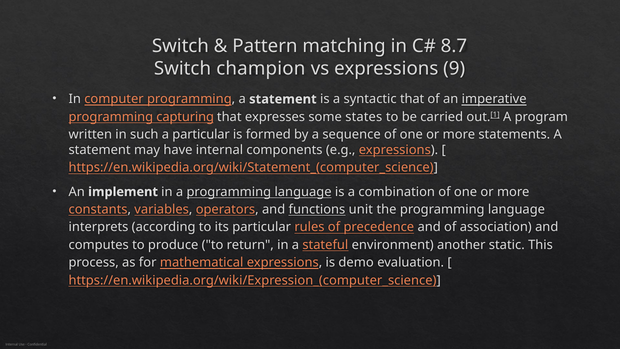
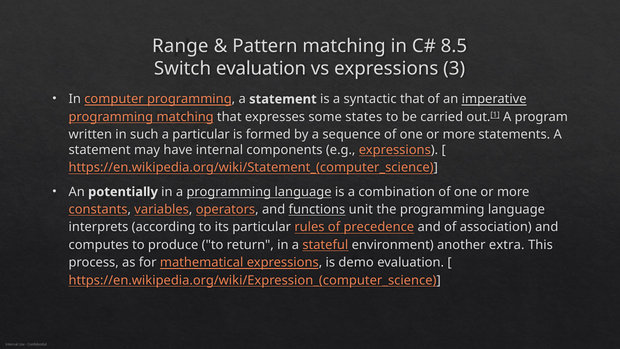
Switch at (180, 46): Switch -> Range
8.7: 8.7 -> 8.5
Switch champion: champion -> evaluation
9: 9 -> 3
programming capturing: capturing -> matching
implement: implement -> potentially
static: static -> extra
